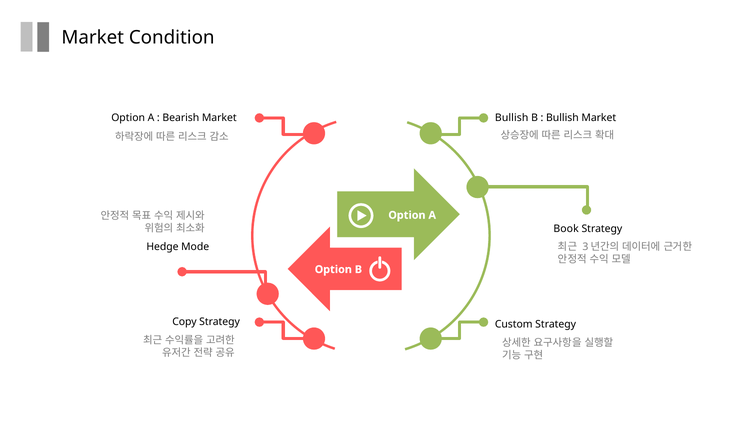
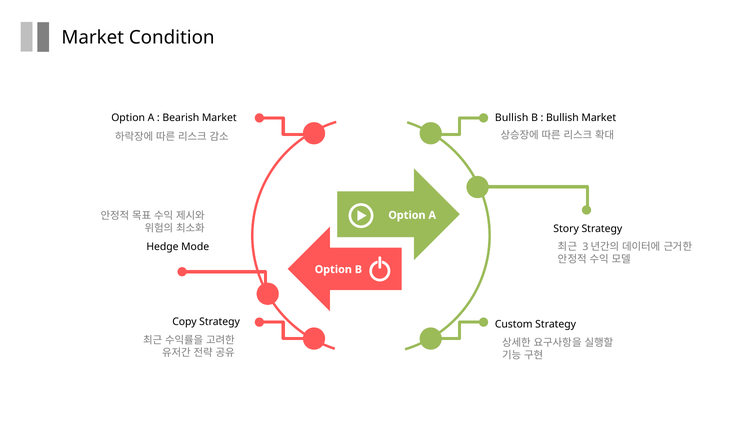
Book: Book -> Story
